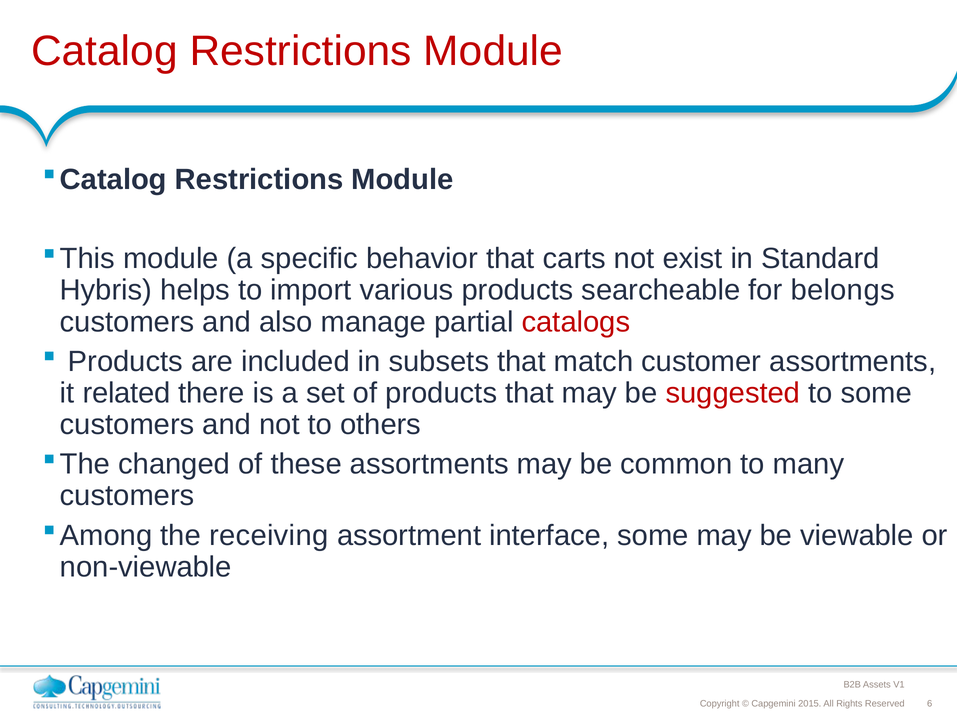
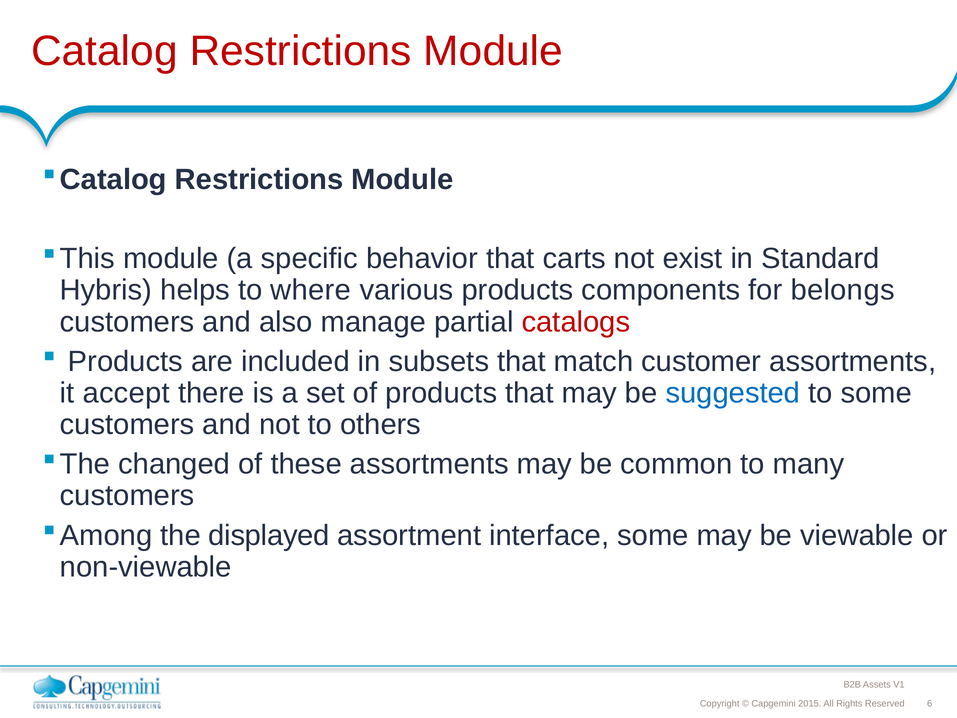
import: import -> where
searcheable: searcheable -> components
related: related -> accept
suggested colour: red -> blue
receiving: receiving -> displayed
